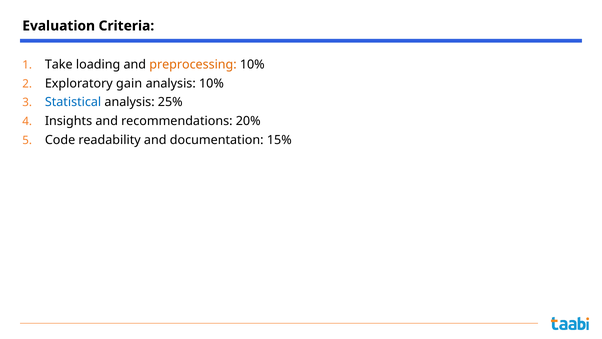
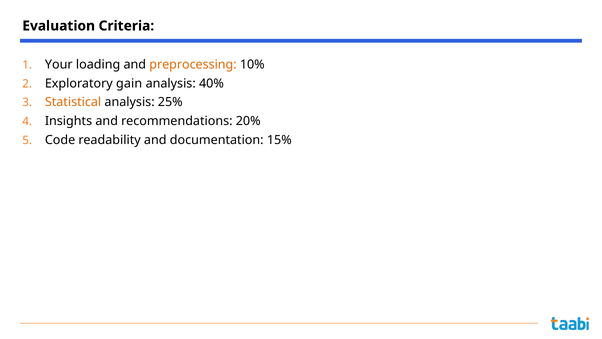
Take: Take -> Your
analysis 10%: 10% -> 40%
Statistical colour: blue -> orange
